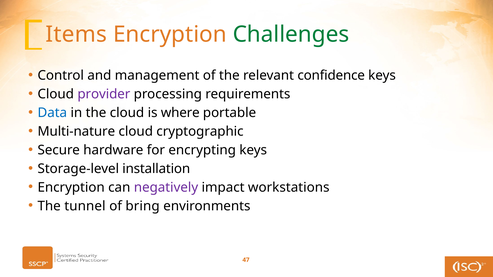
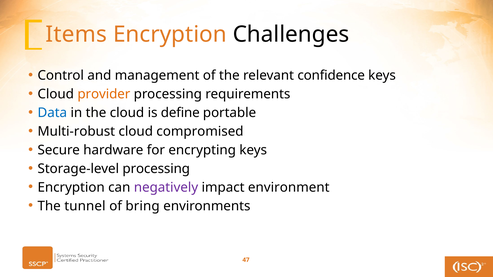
Challenges colour: green -> black
provider colour: purple -> orange
where: where -> define
Multi-nature: Multi-nature -> Multi-robust
cryptographic: cryptographic -> compromised
Storage-level installation: installation -> processing
workstations: workstations -> environment
